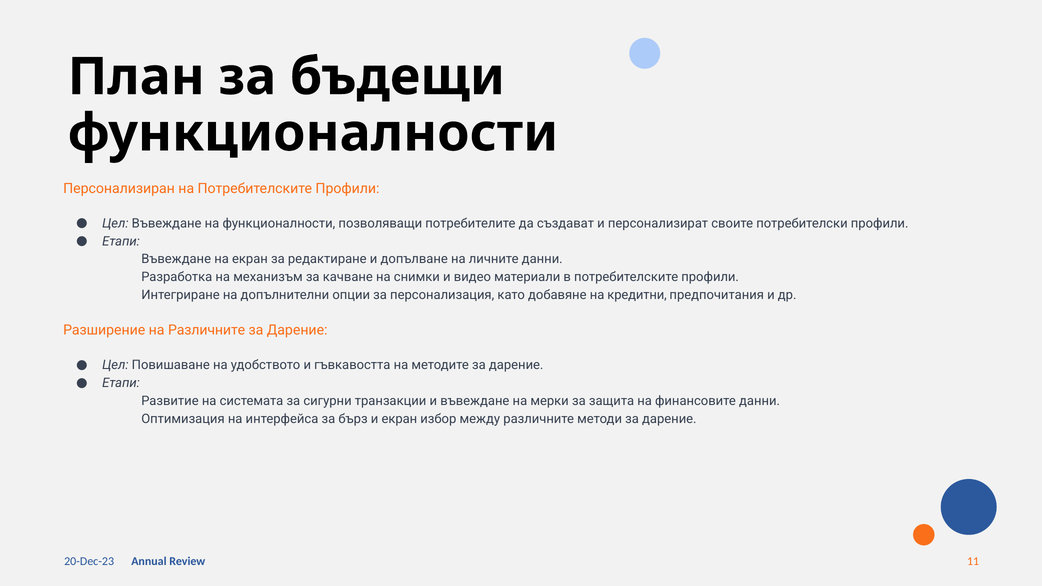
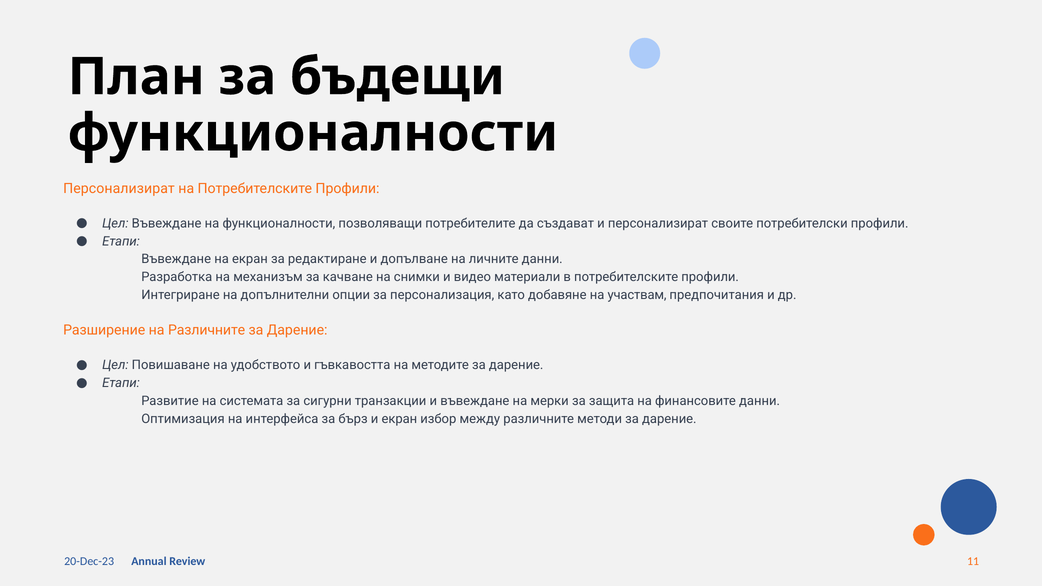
Персонализиран at (119, 188): Персонализиран -> Персонализират
кредитни: кредитни -> участвам
